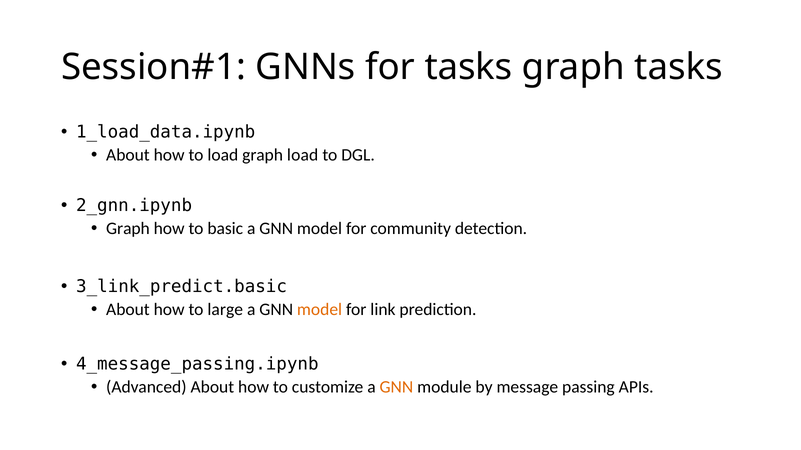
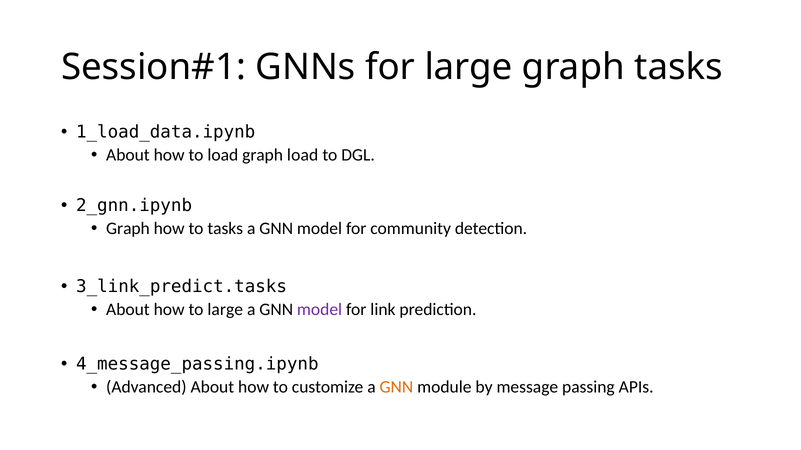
for tasks: tasks -> large
to basic: basic -> tasks
3_link_predict.basic: 3_link_predict.basic -> 3_link_predict.tasks
model at (320, 310) colour: orange -> purple
